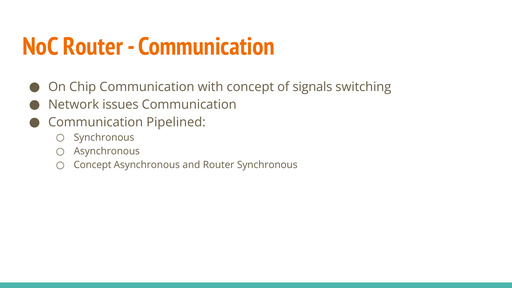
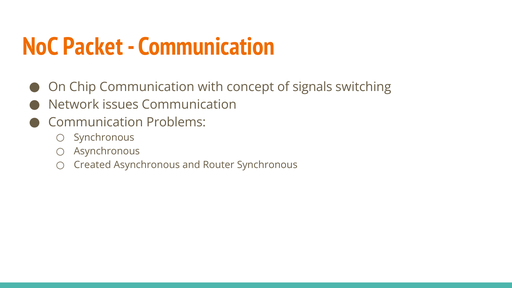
NoC Router: Router -> Packet
Pipelined: Pipelined -> Problems
Concept at (93, 165): Concept -> Created
